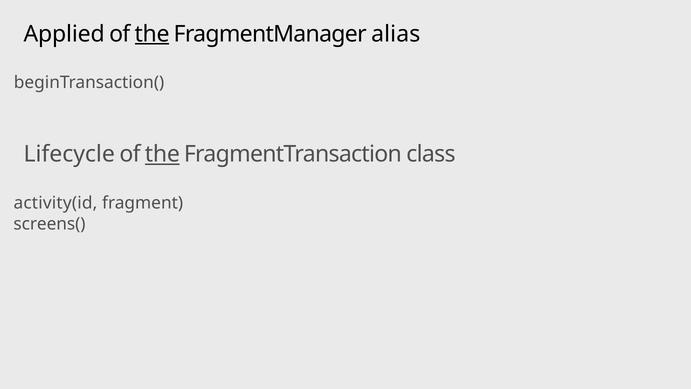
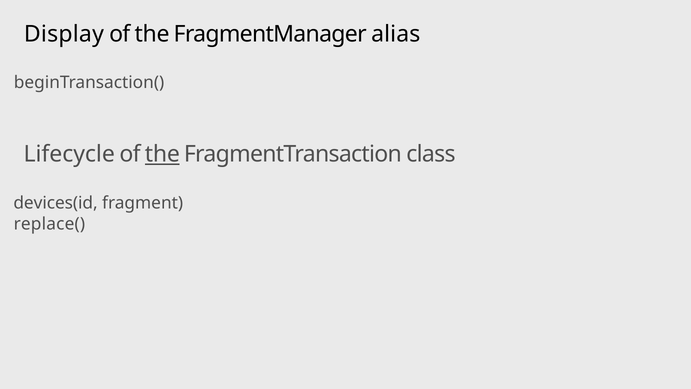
Applied: Applied -> Display
the at (152, 34) underline: present -> none
activity(id: activity(id -> devices(id
screens(: screens( -> replace(
